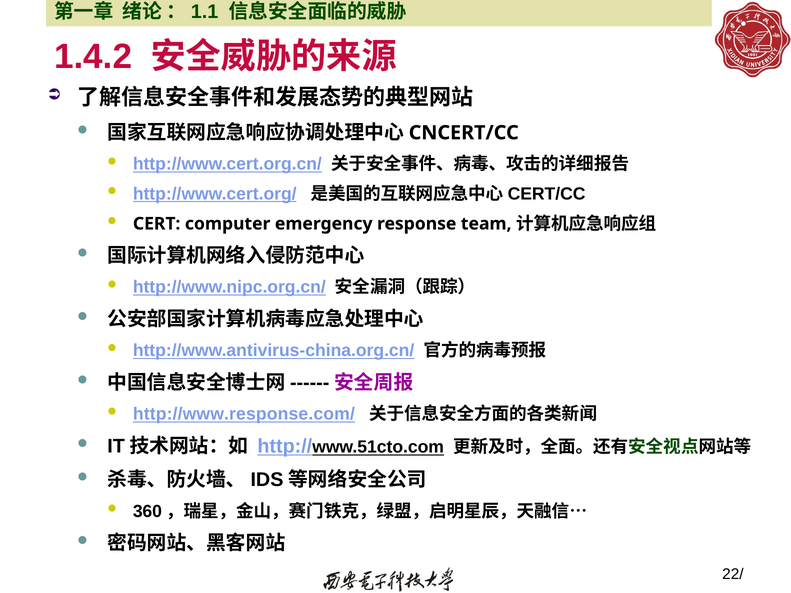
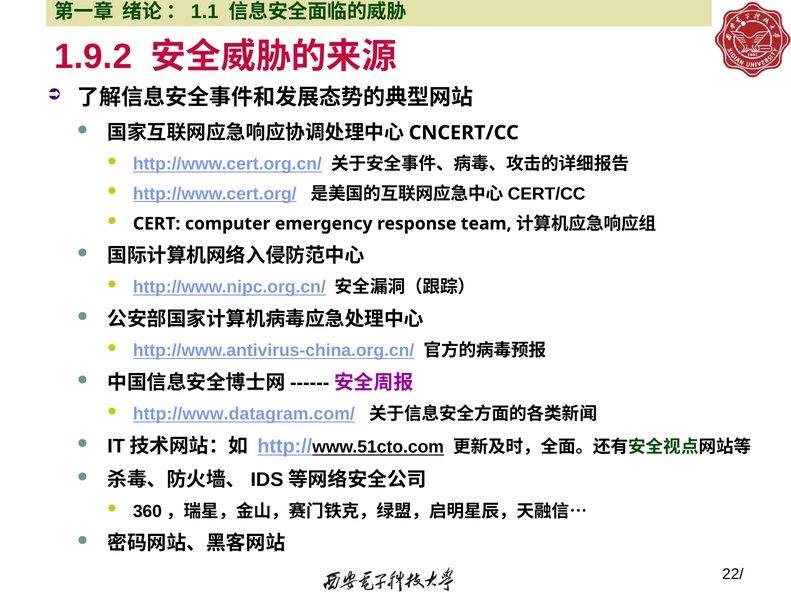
1.4.2: 1.4.2 -> 1.9.2
http://www.response.com/: http://www.response.com/ -> http://www.datagram.com/
